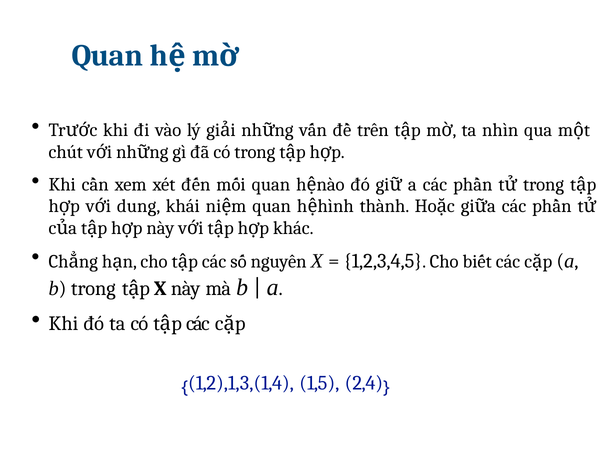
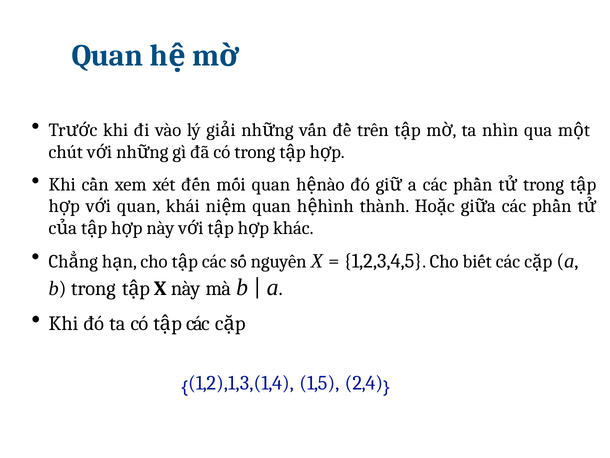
dung at (139, 206): dung -> quan
